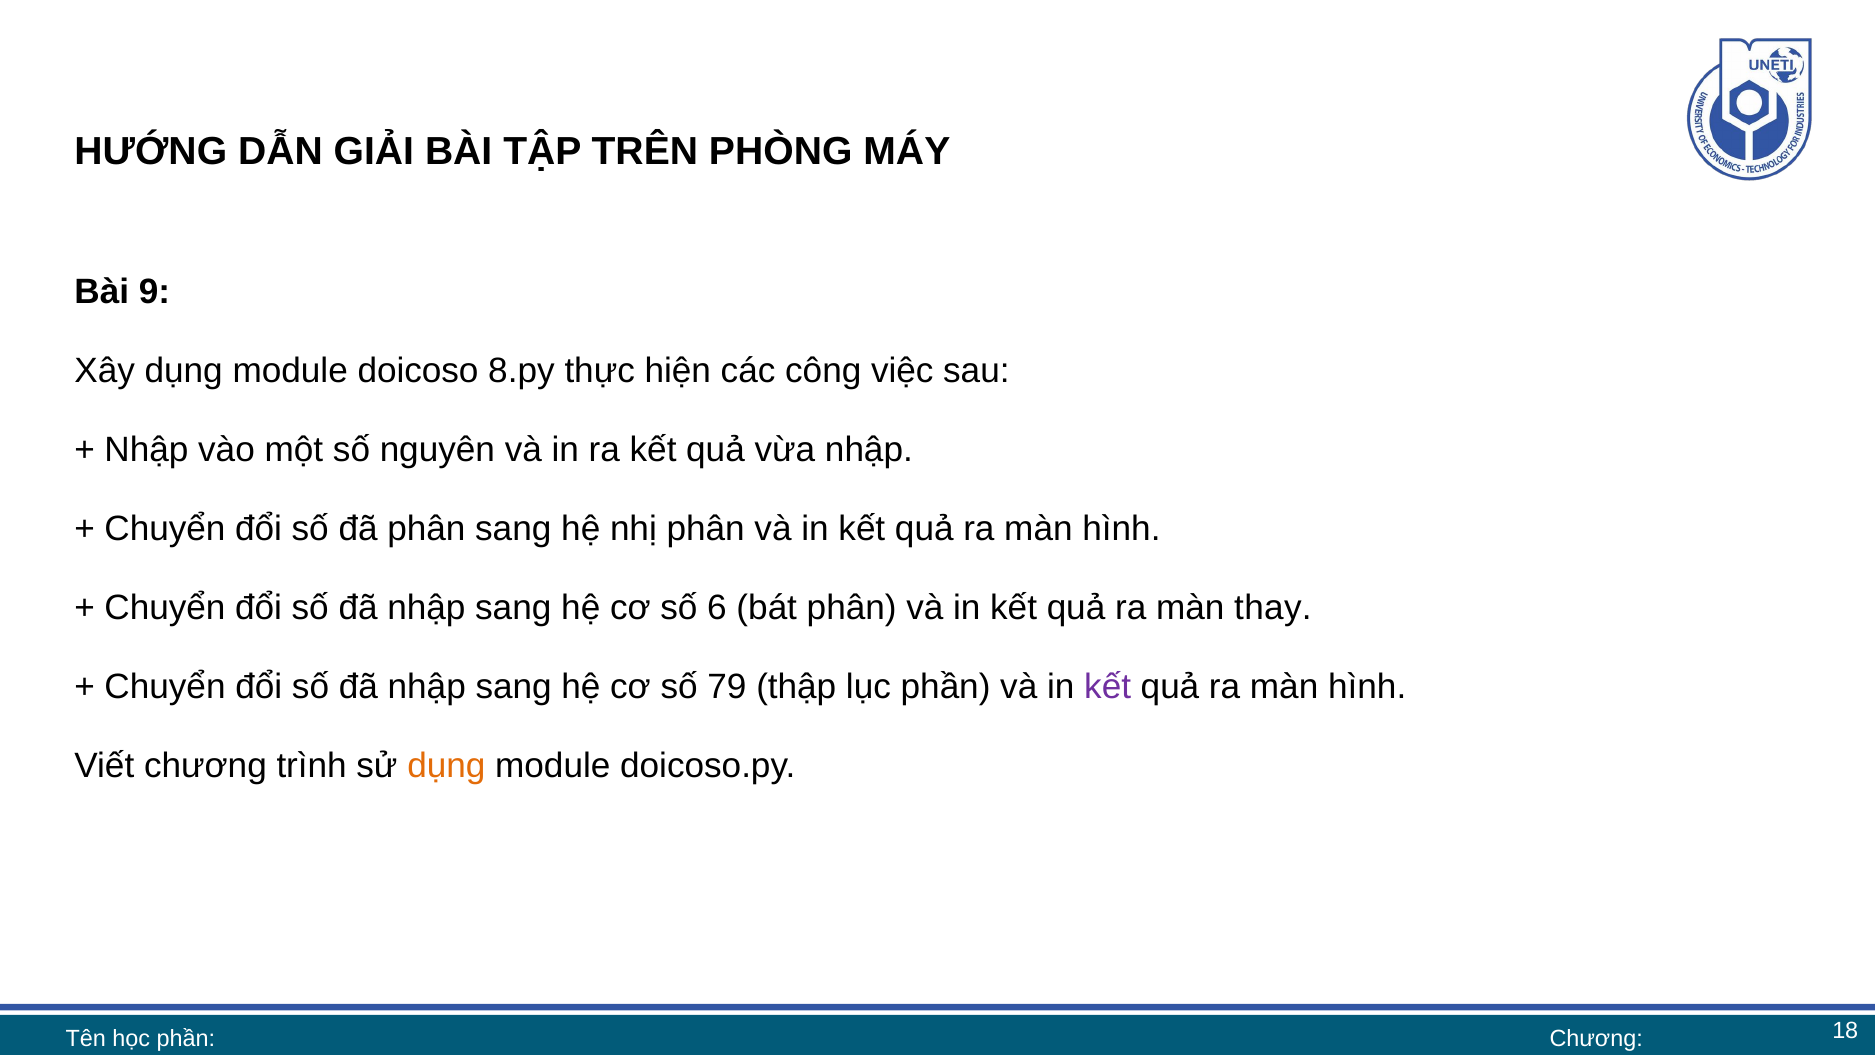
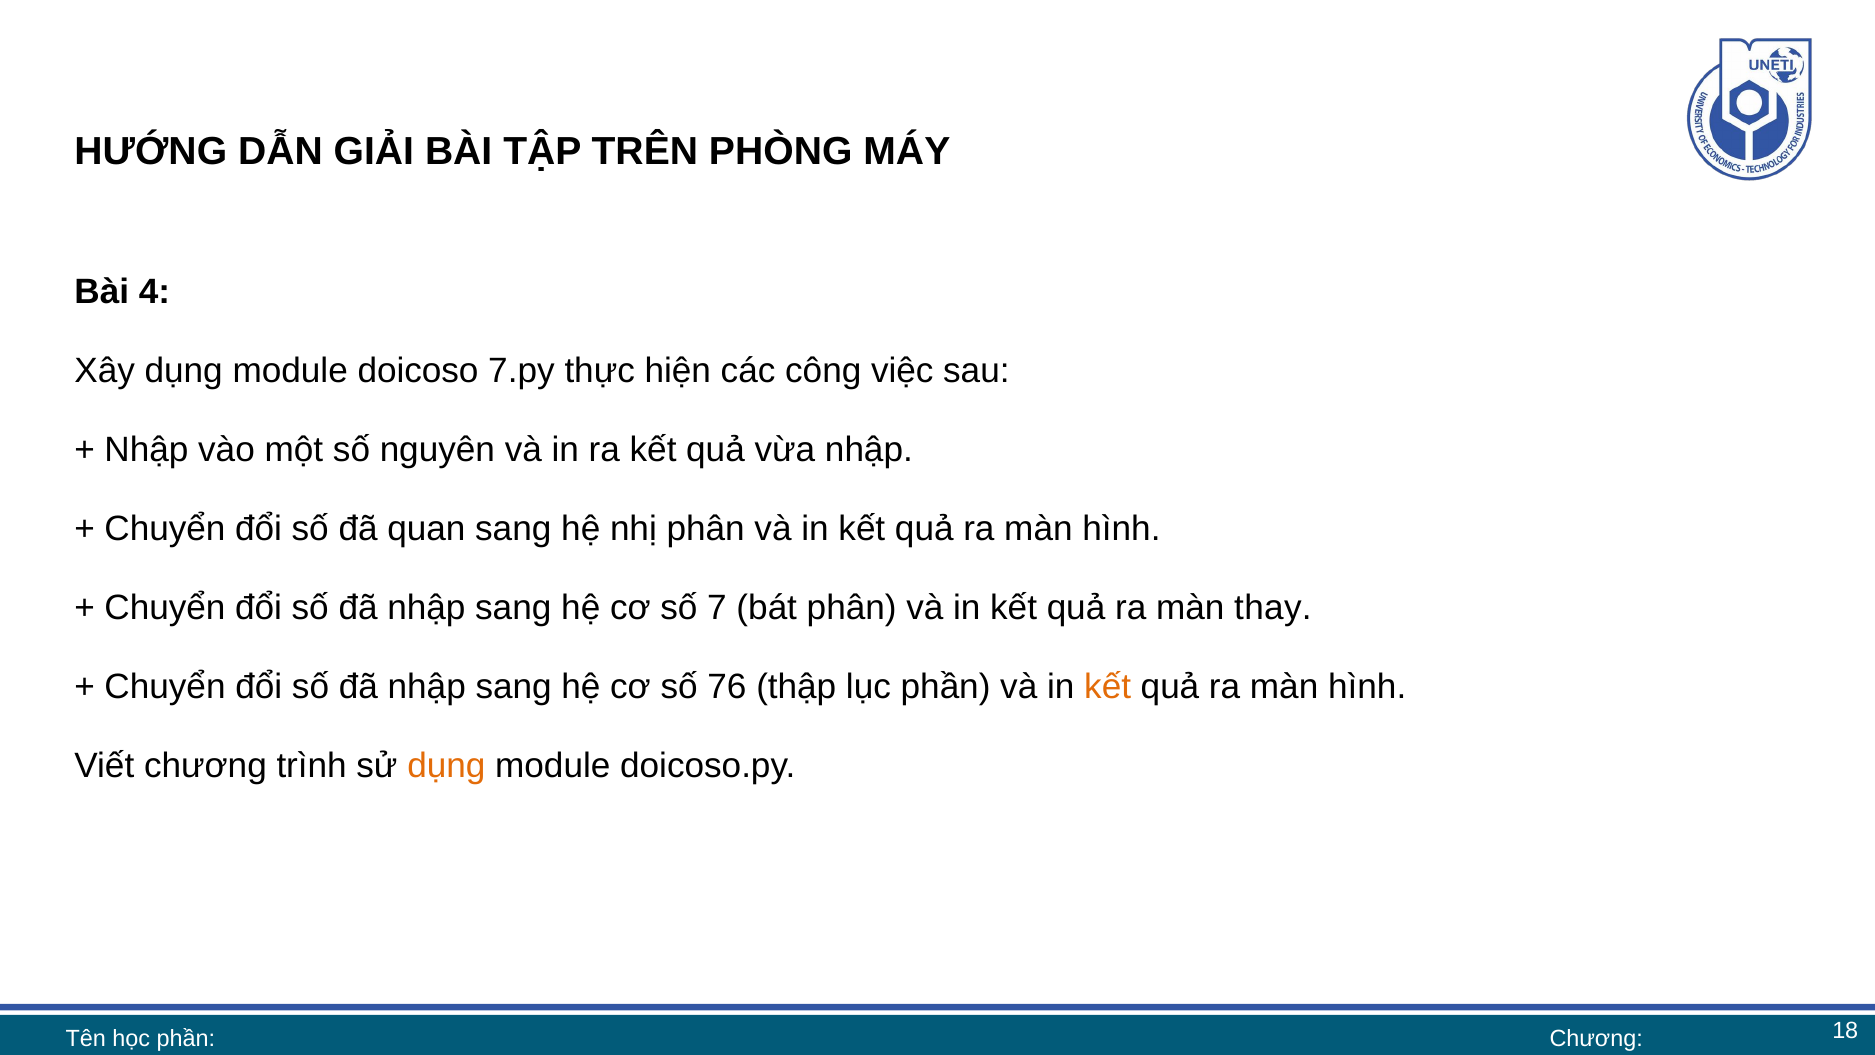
9: 9 -> 4
8.py: 8.py -> 7.py
đã phân: phân -> quan
6: 6 -> 7
79: 79 -> 76
kết at (1108, 687) colour: purple -> orange
